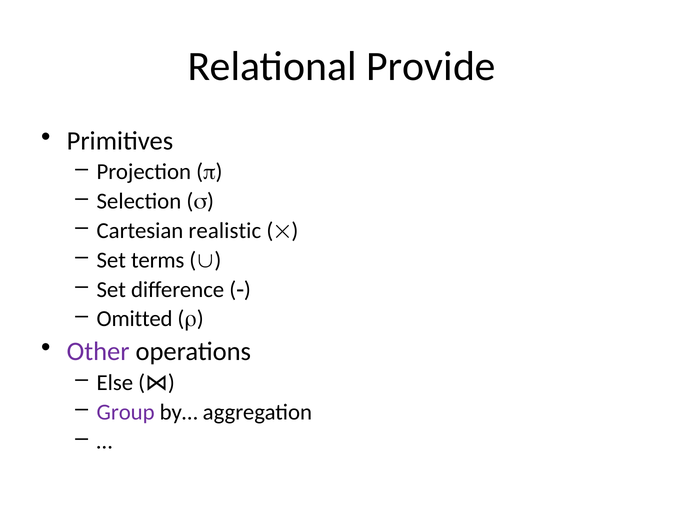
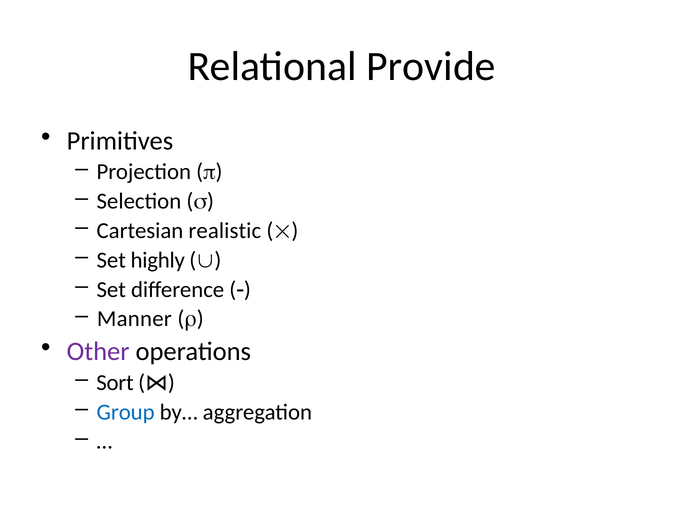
terms: terms -> highly
Omitted: Omitted -> Manner
Else: Else -> Sort
Group colour: purple -> blue
